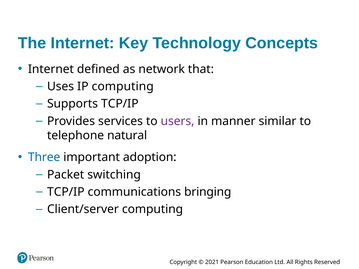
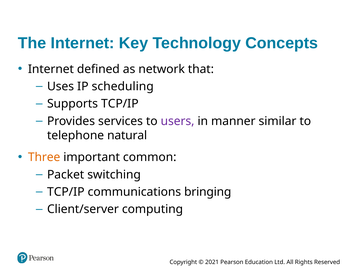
P computing: computing -> scheduling
Three colour: blue -> orange
adoption: adoption -> common
